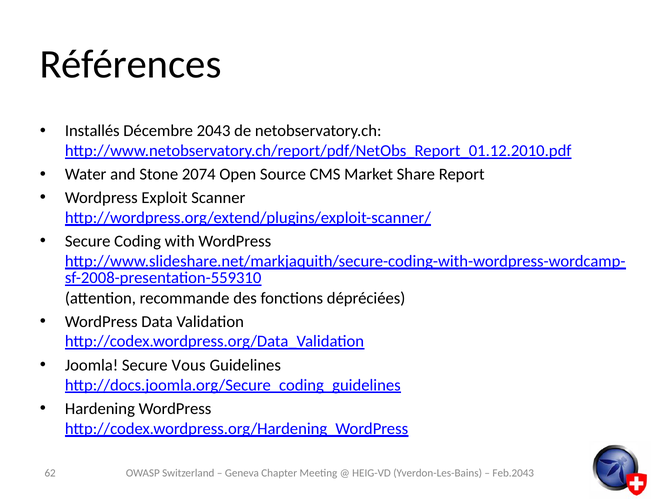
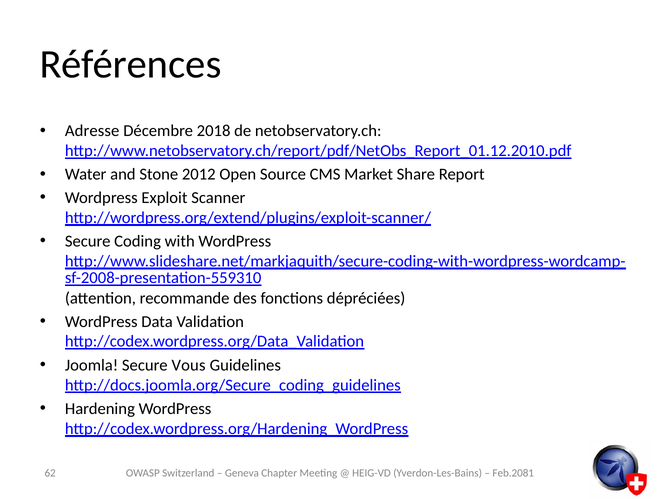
Installés: Installés -> Adresse
2043: 2043 -> 2018
2074: 2074 -> 2012
Feb.2043: Feb.2043 -> Feb.2081
